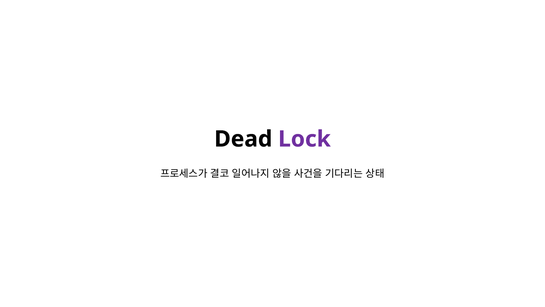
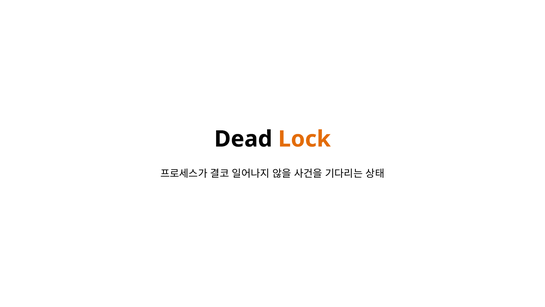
Lock colour: purple -> orange
